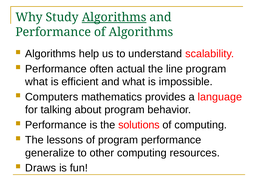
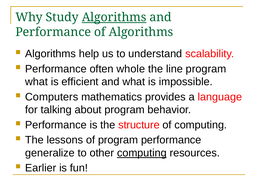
actual: actual -> whole
solutions: solutions -> structure
computing at (142, 153) underline: none -> present
Draws: Draws -> Earlier
